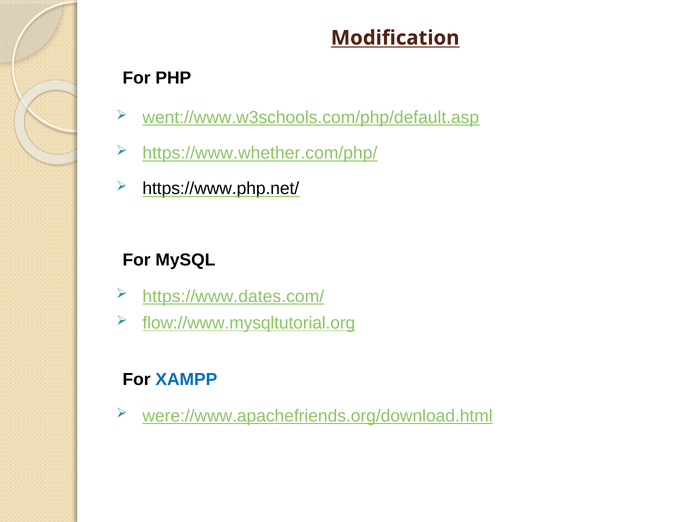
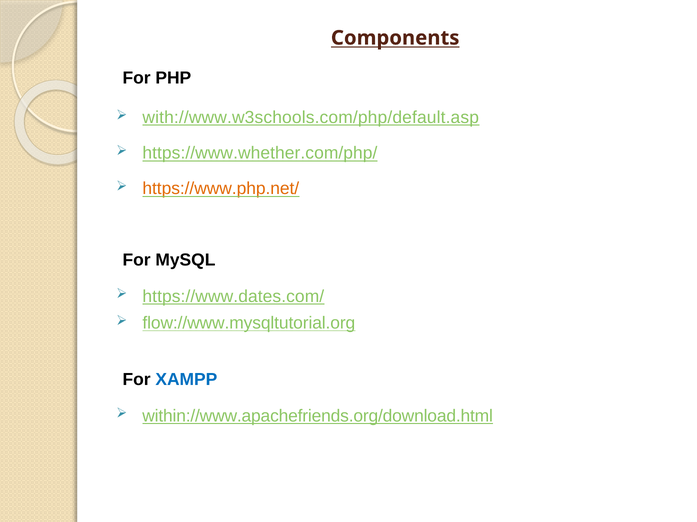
Modification: Modification -> Components
went://www.w3schools.com/php/default.asp: went://www.w3schools.com/php/default.asp -> with://www.w3schools.com/php/default.asp
https://www.php.net/ colour: black -> orange
were://www.apachefriends.org/download.html: were://www.apachefriends.org/download.html -> within://www.apachefriends.org/download.html
